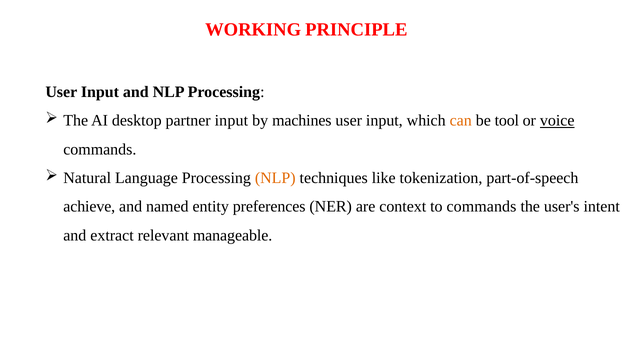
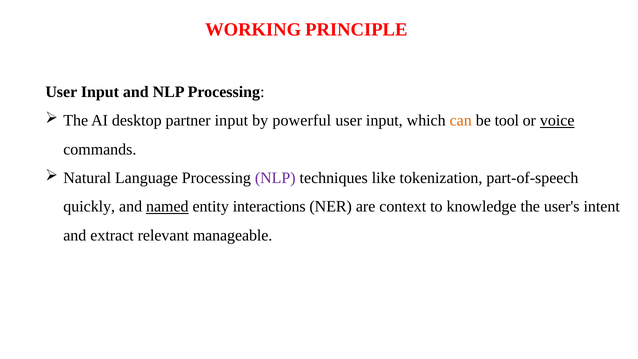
machines: machines -> powerful
NLP at (275, 178) colour: orange -> purple
achieve: achieve -> quickly
named underline: none -> present
preferences: preferences -> interactions
to commands: commands -> knowledge
